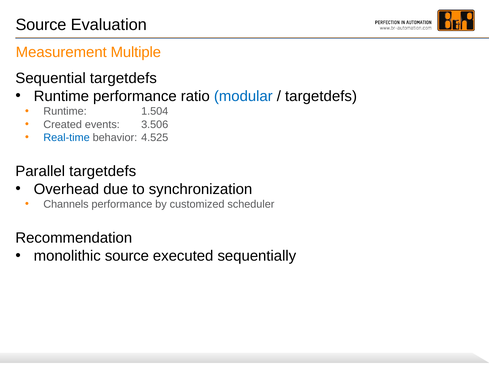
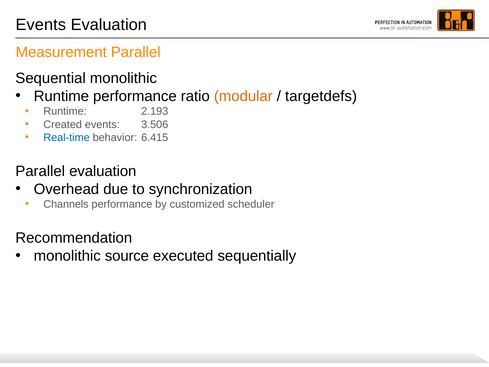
Source at (41, 25): Source -> Events
Measurement Multiple: Multiple -> Parallel
Sequential targetdefs: targetdefs -> monolithic
modular colour: blue -> orange
1.504: 1.504 -> 2.193
4.525: 4.525 -> 6.415
Parallel targetdefs: targetdefs -> evaluation
